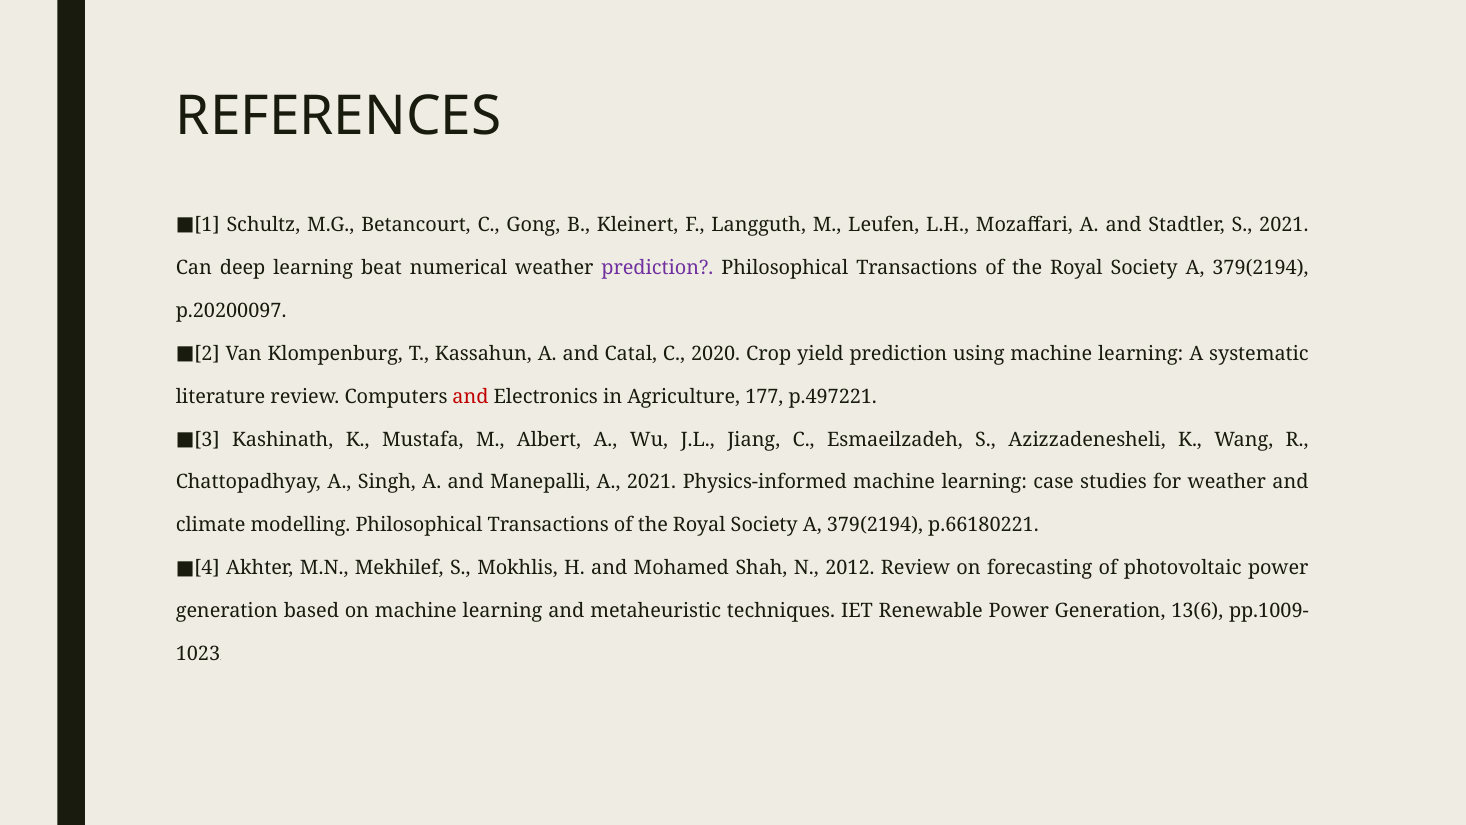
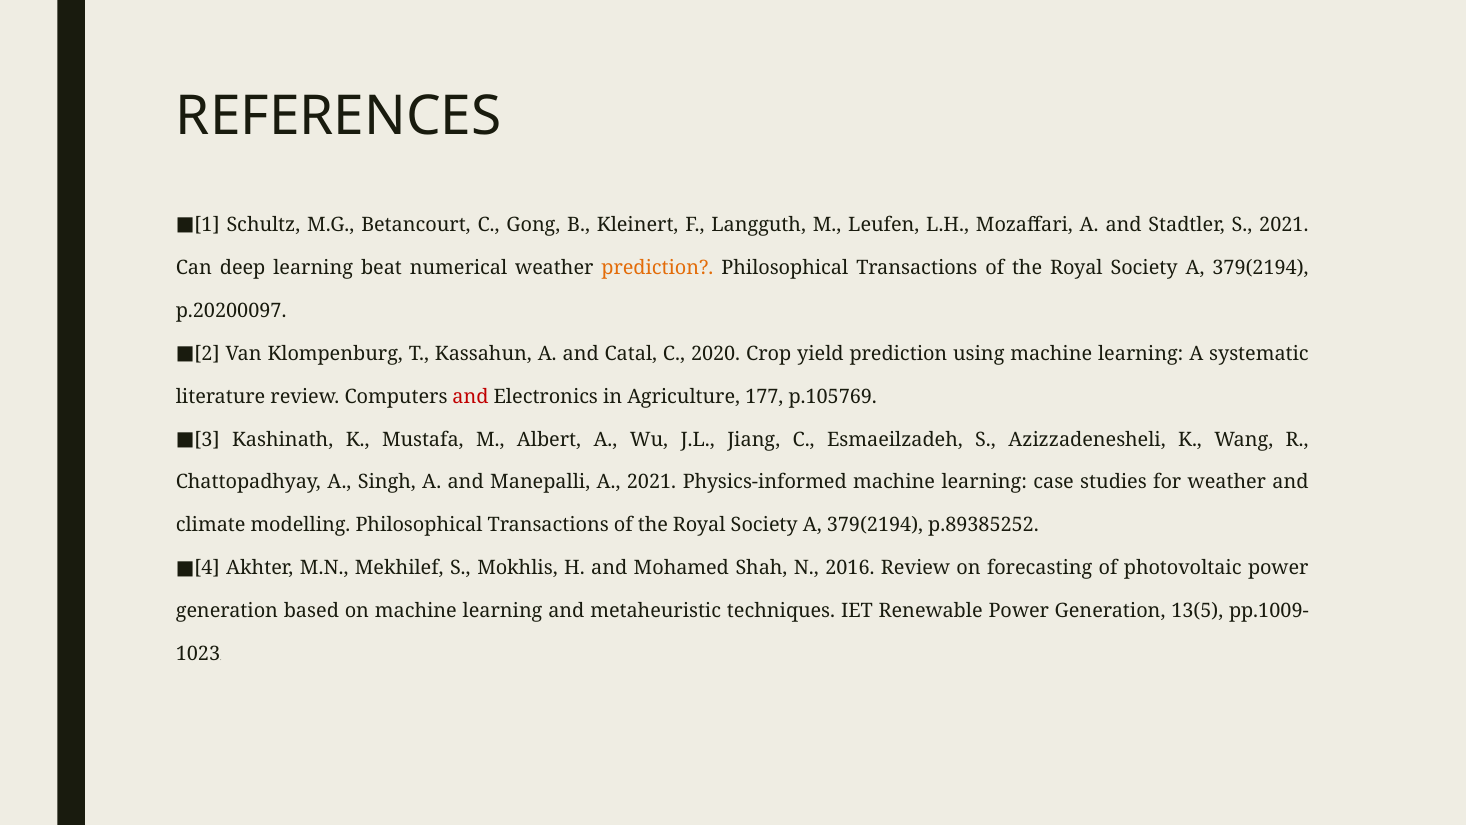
prediction at (657, 268) colour: purple -> orange
p.497221: p.497221 -> p.105769
p.66180221: p.66180221 -> p.89385252
2012: 2012 -> 2016
13(6: 13(6 -> 13(5
